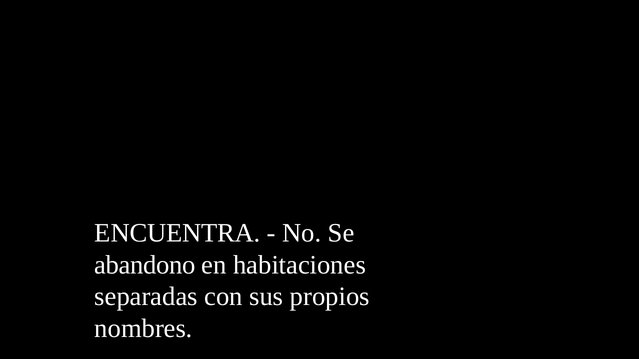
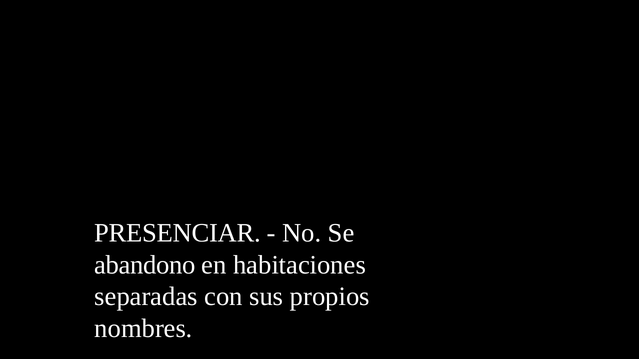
ENCUENTRA: ENCUENTRA -> PRESENCIAR
